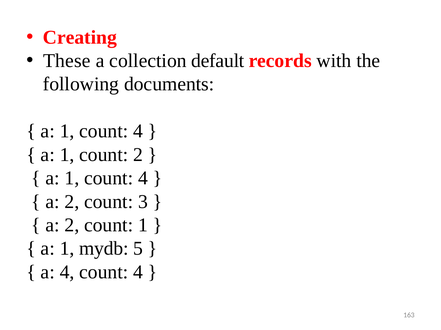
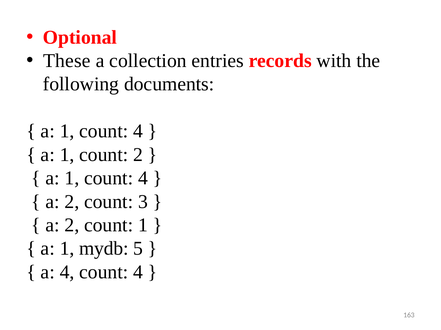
Creating: Creating -> Optional
default: default -> entries
